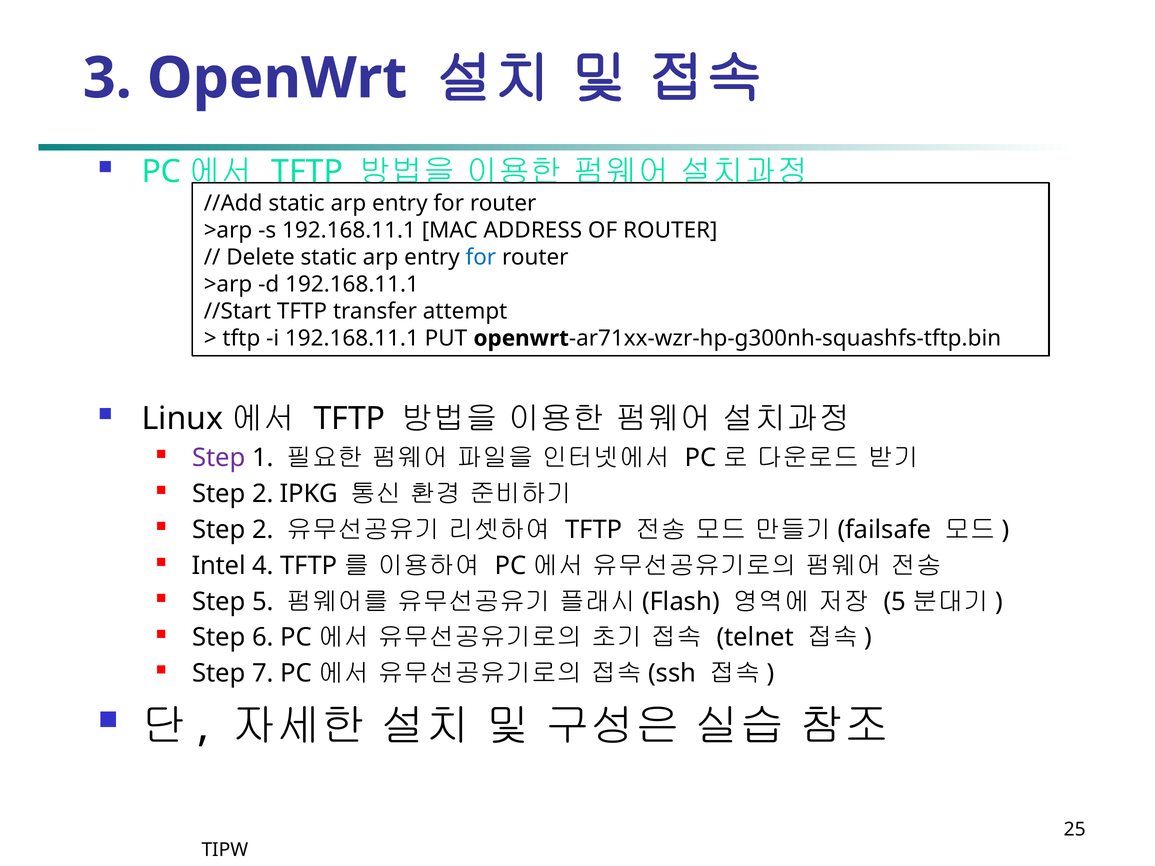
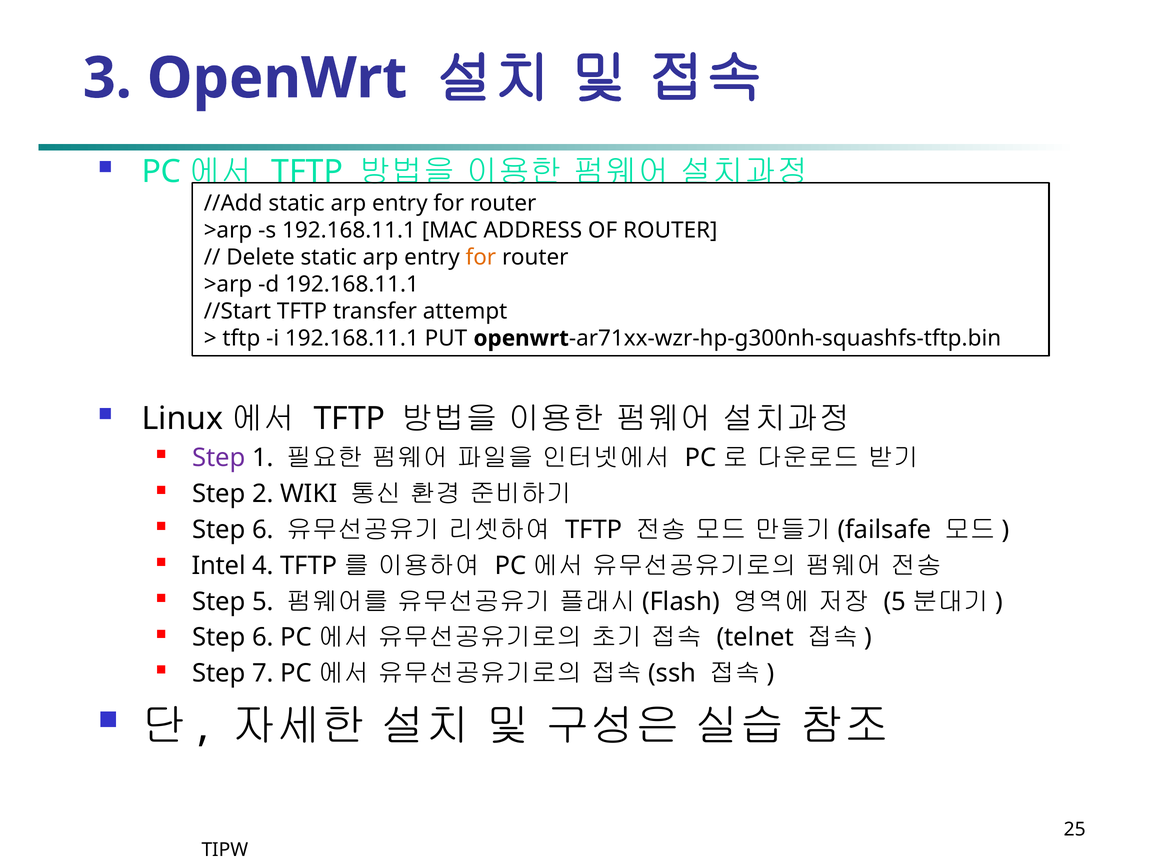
for at (481, 258) colour: blue -> orange
IPKG: IPKG -> WIKI
2 at (263, 530): 2 -> 6
